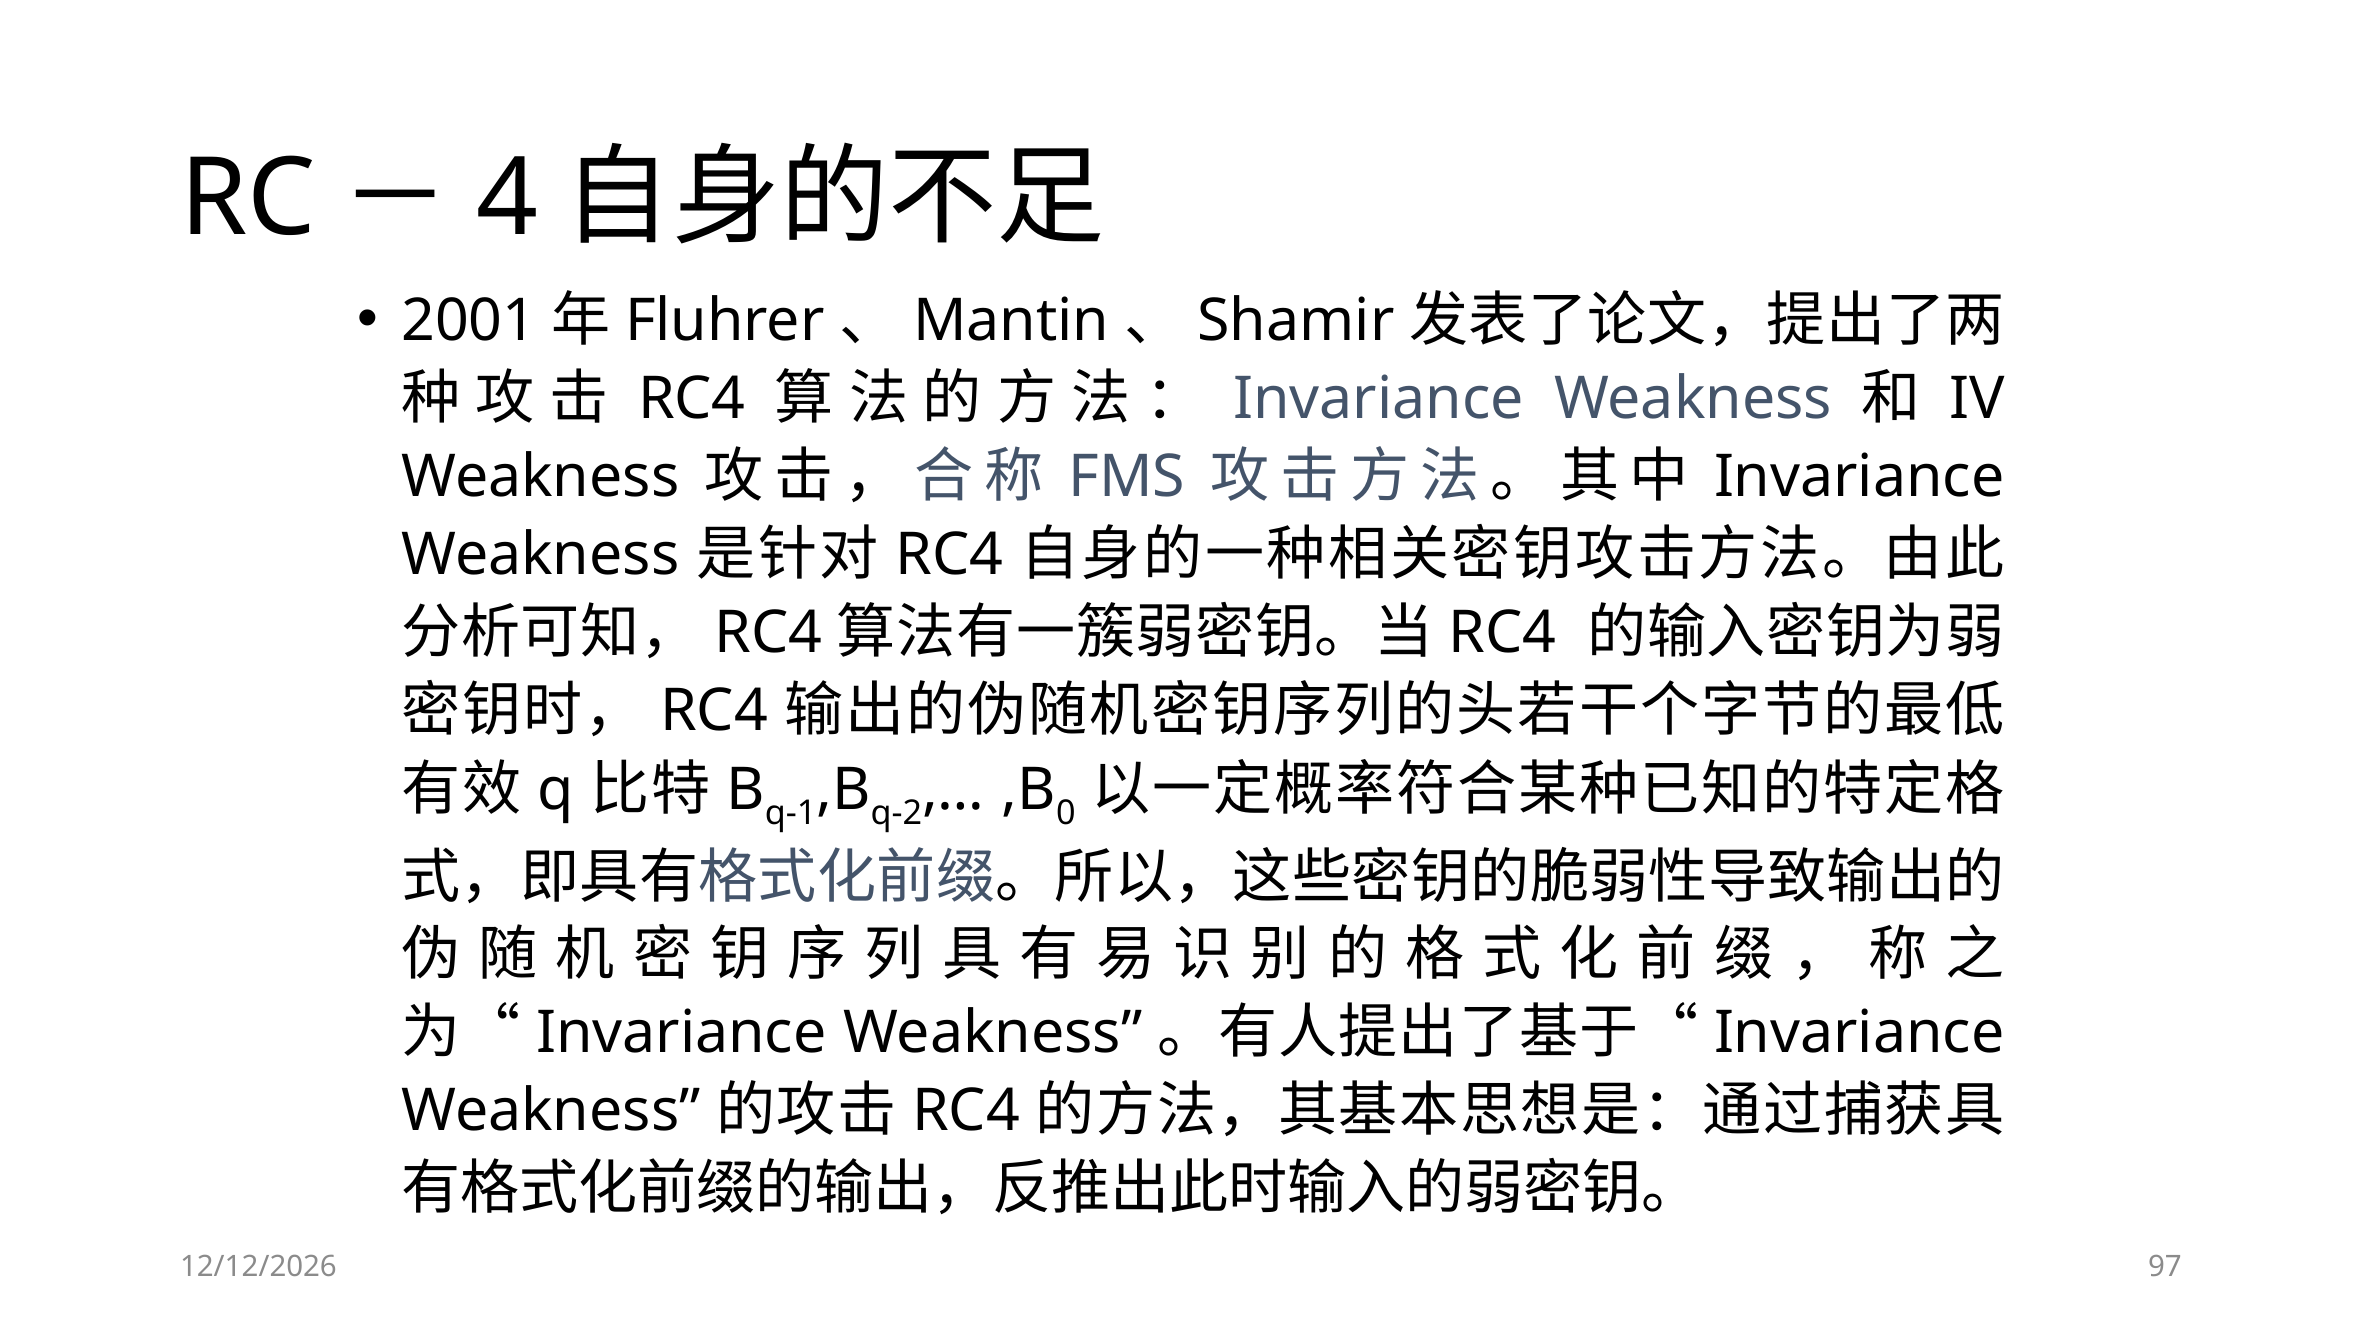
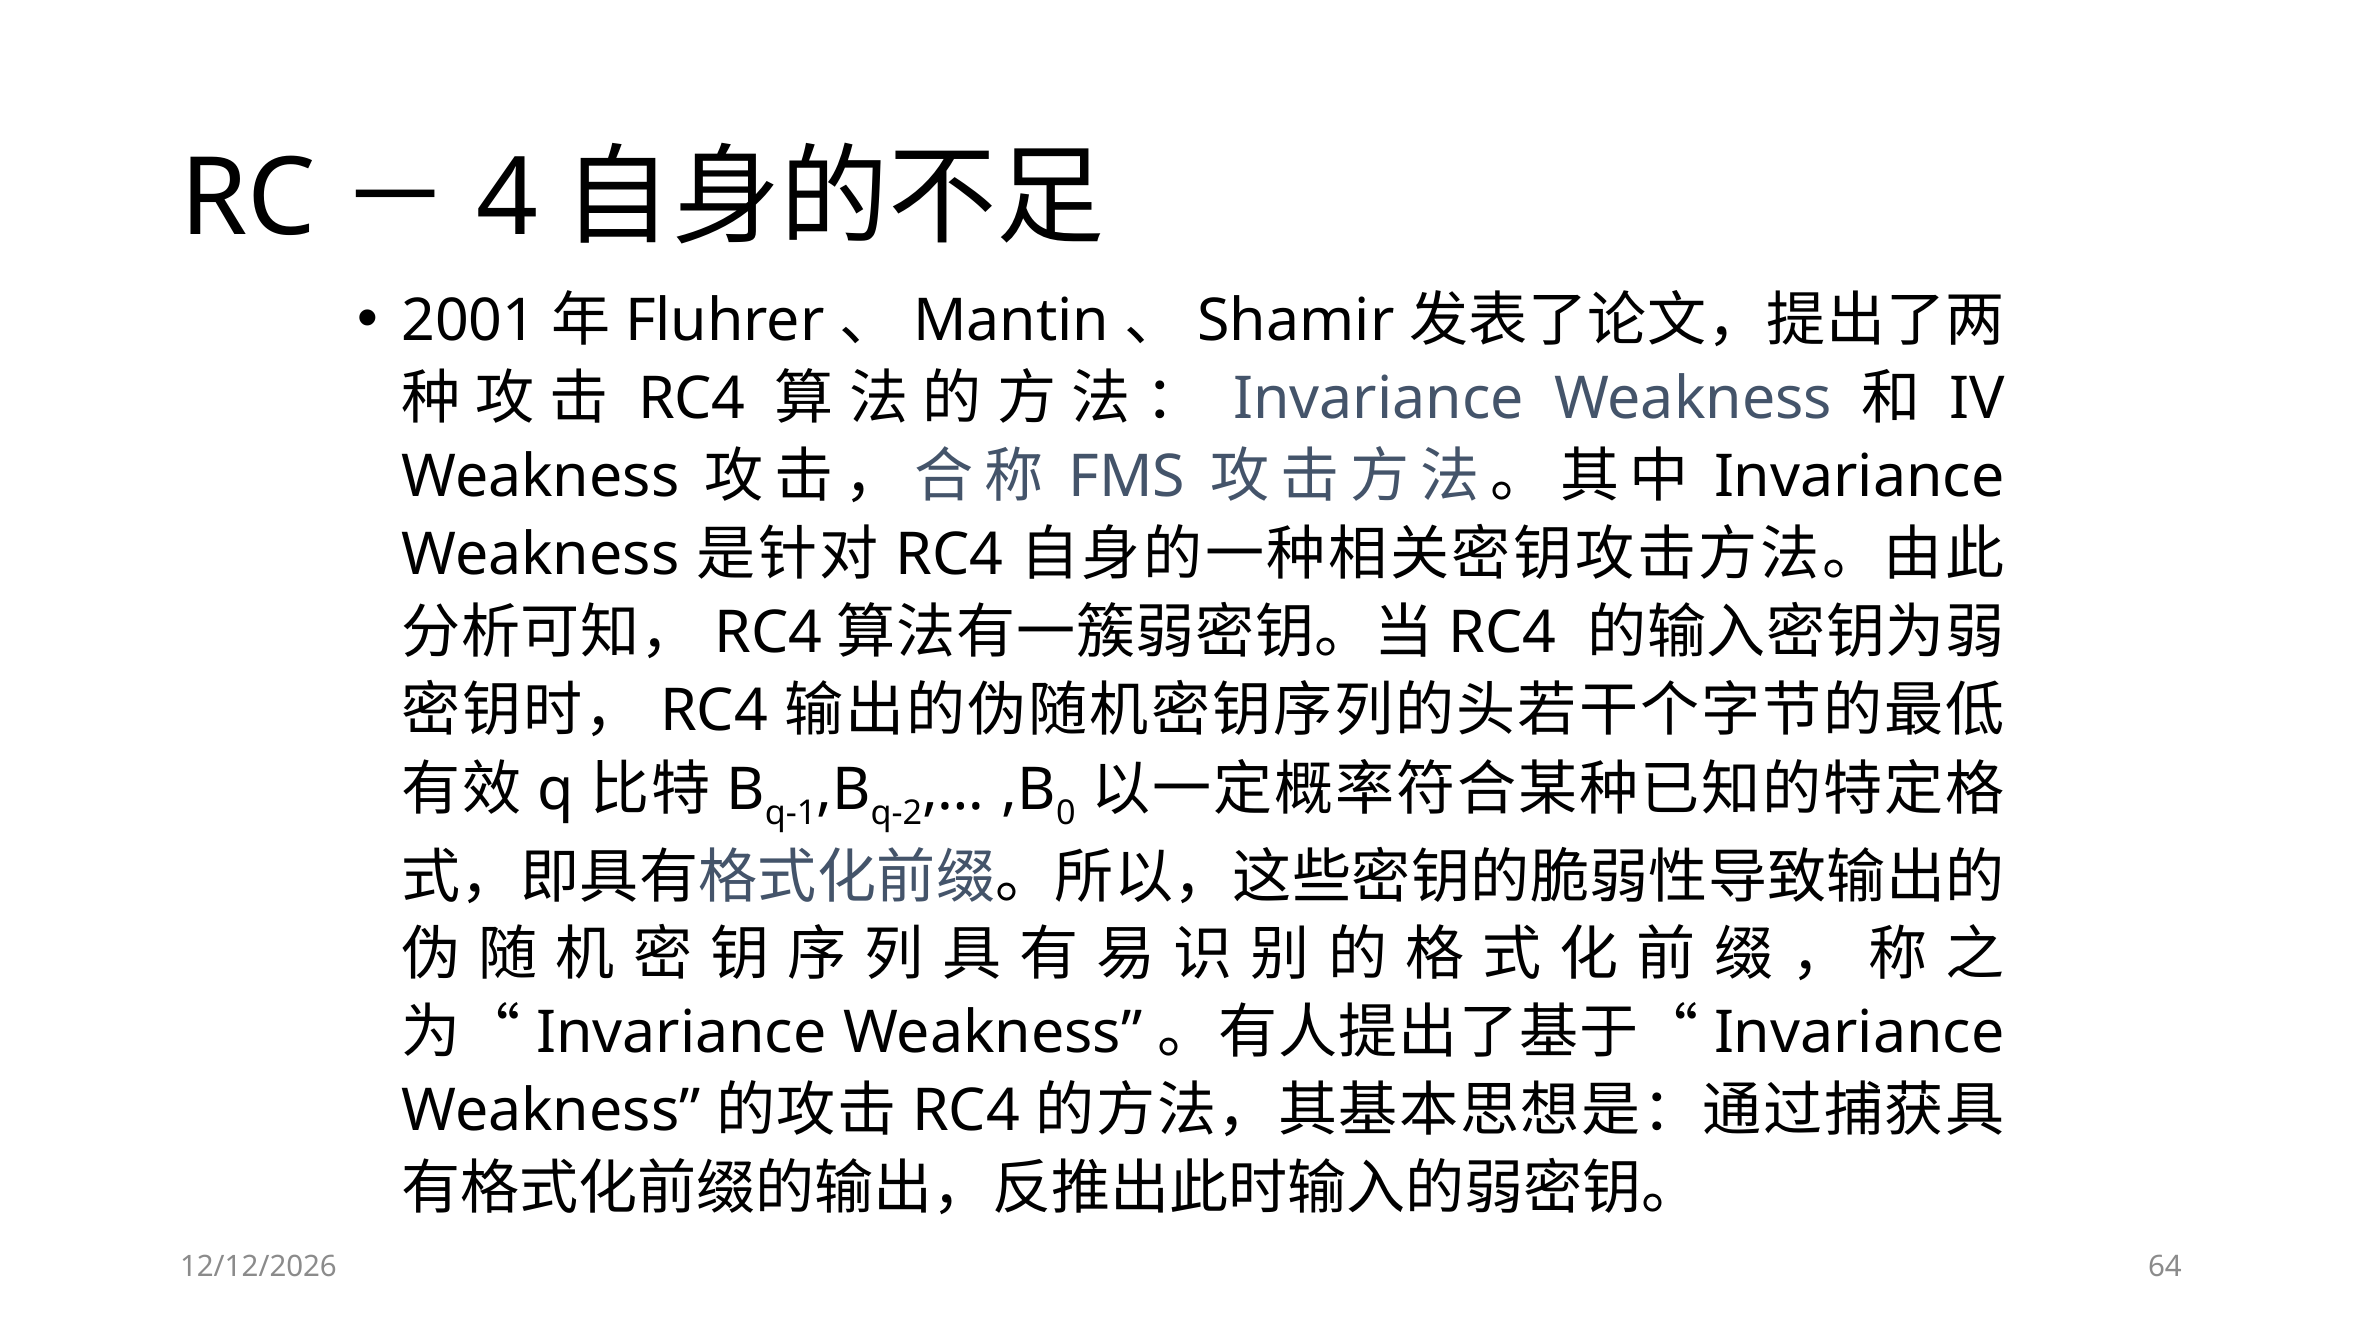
97: 97 -> 64
